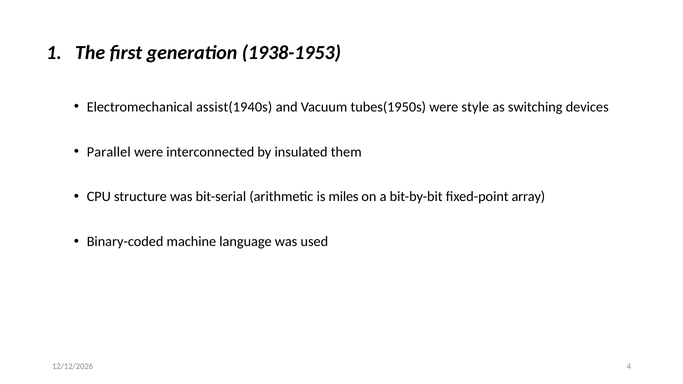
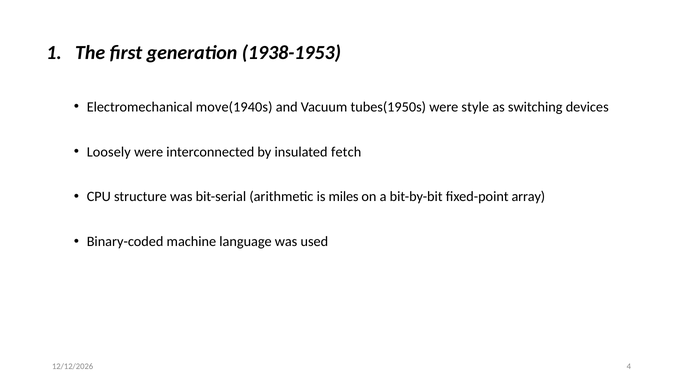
assist(1940s: assist(1940s -> move(1940s
Parallel: Parallel -> Loosely
them: them -> fetch
